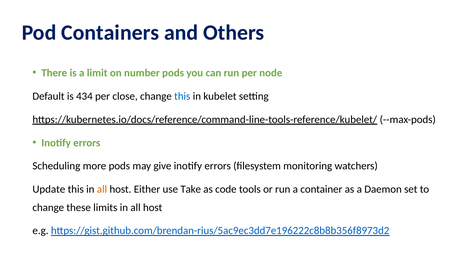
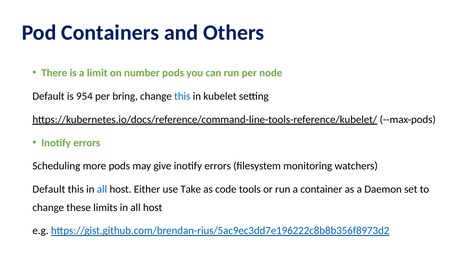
434: 434 -> 954
close: close -> bring
Update at (49, 189): Update -> Default
all at (102, 189) colour: orange -> blue
